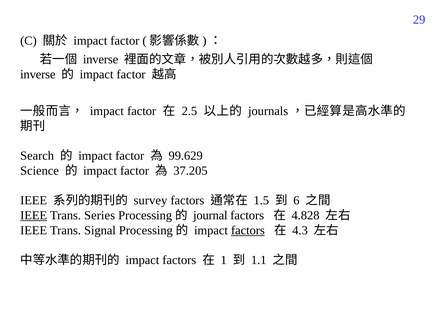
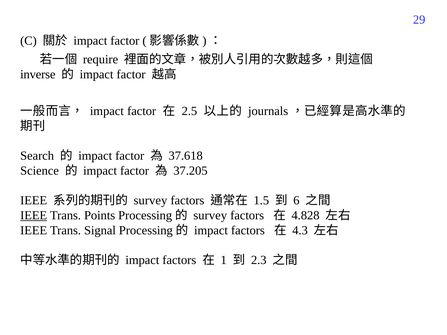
inverse at (101, 60): inverse -> require
99.629: 99.629 -> 37.618
Series: Series -> Points
journal at (210, 216): journal -> survey
factors at (248, 231) underline: present -> none
1.1: 1.1 -> 2.3
